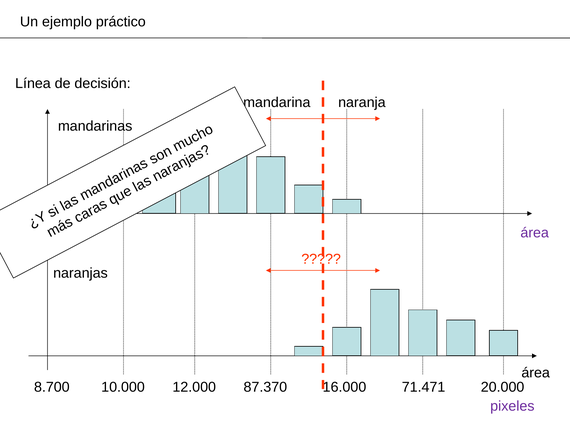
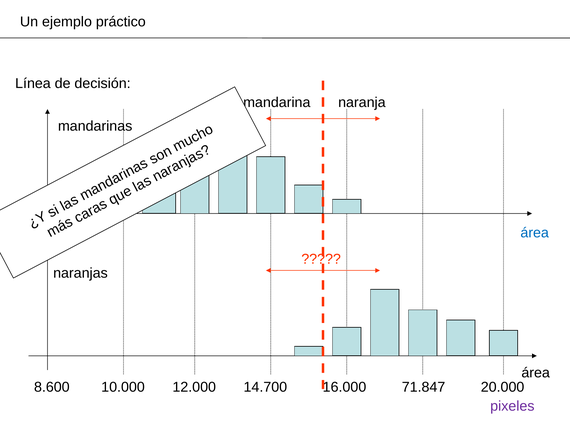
área at (535, 233) colour: purple -> blue
8.700: 8.700 -> 8.600
87.370: 87.370 -> 14.700
71.471: 71.471 -> 71.847
